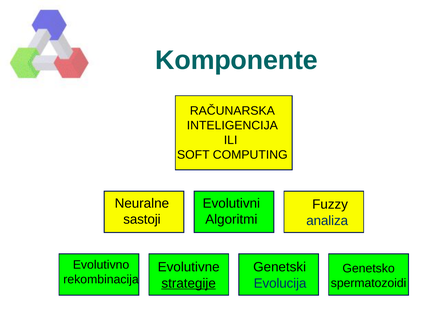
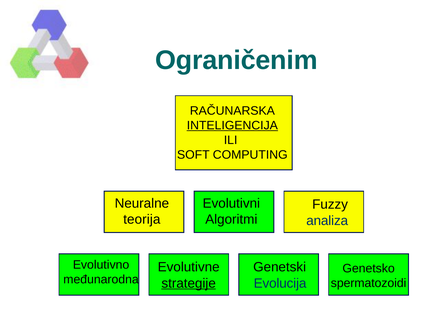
Komponente: Komponente -> Ograničenim
INTELIGENCIJA underline: none -> present
sastoji: sastoji -> teorija
rekombinacija: rekombinacija -> međunarodna
